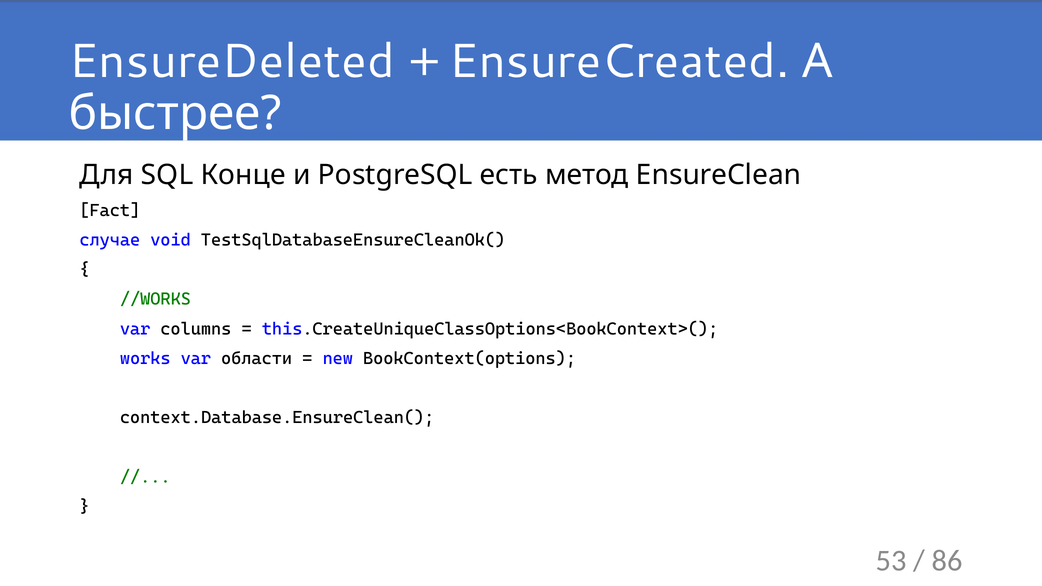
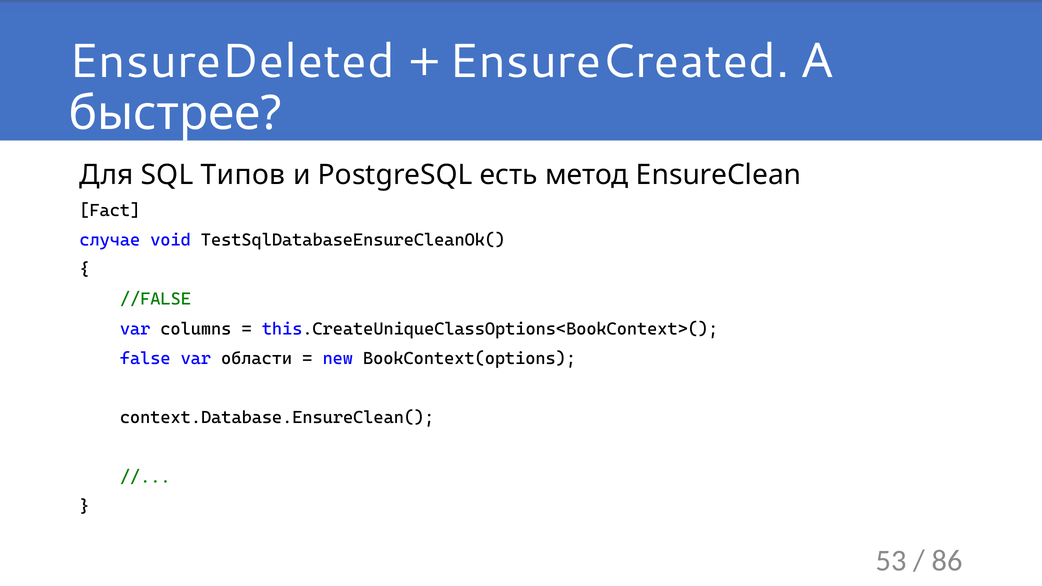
Конце: Конце -> Типов
//WORKS: //WORKS -> //FALSE
works: works -> false
